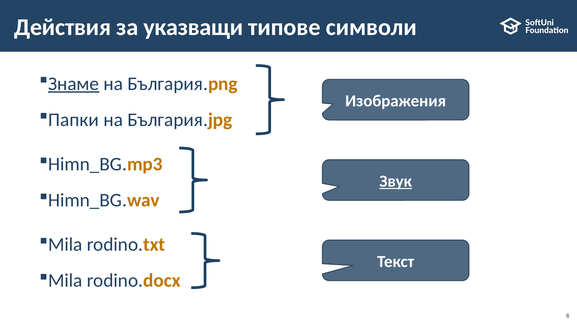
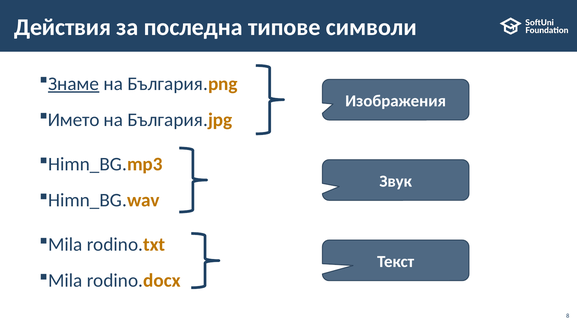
указващи: указващи -> последна
Папки: Папки -> Името
Звук underline: present -> none
